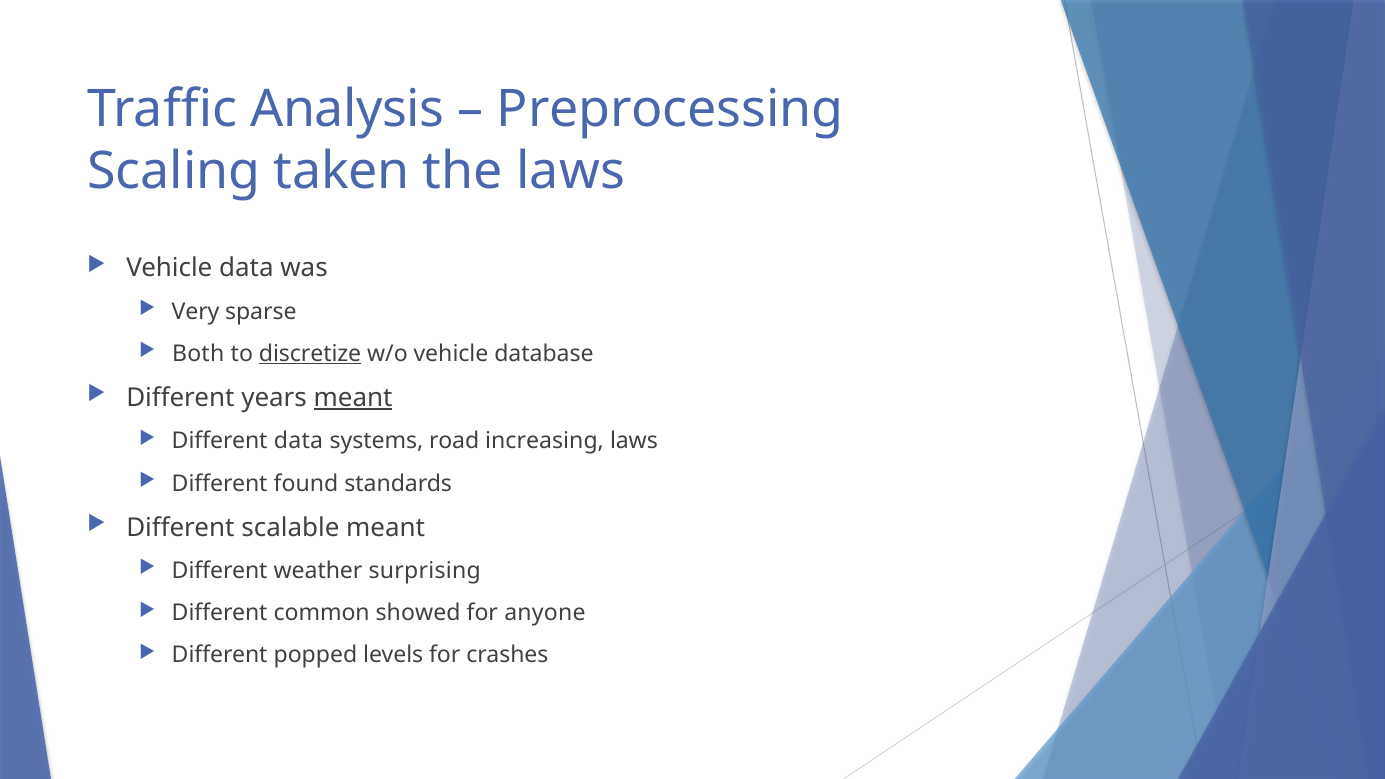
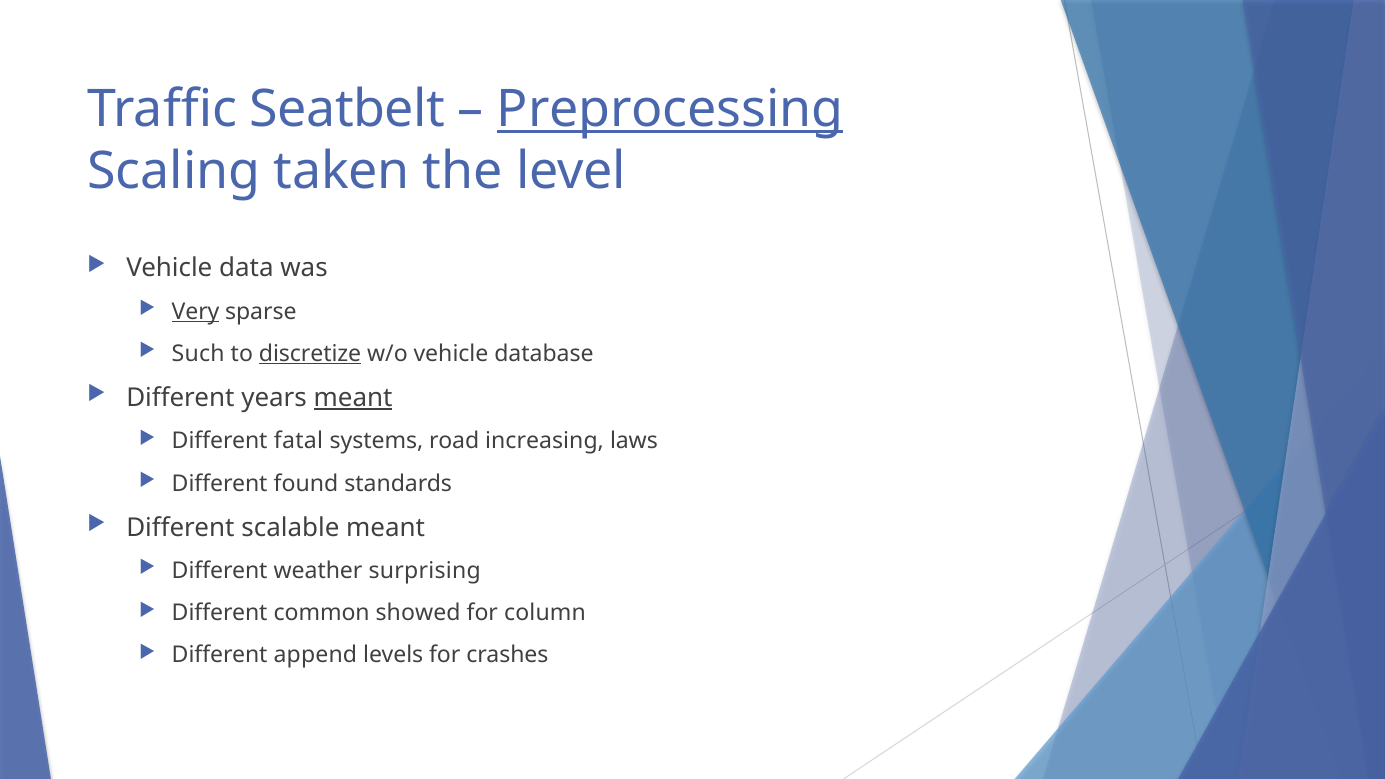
Analysis: Analysis -> Seatbelt
Preprocessing underline: none -> present
the laws: laws -> level
Very underline: none -> present
Both: Both -> Such
Different data: data -> fatal
anyone: anyone -> column
popped: popped -> append
